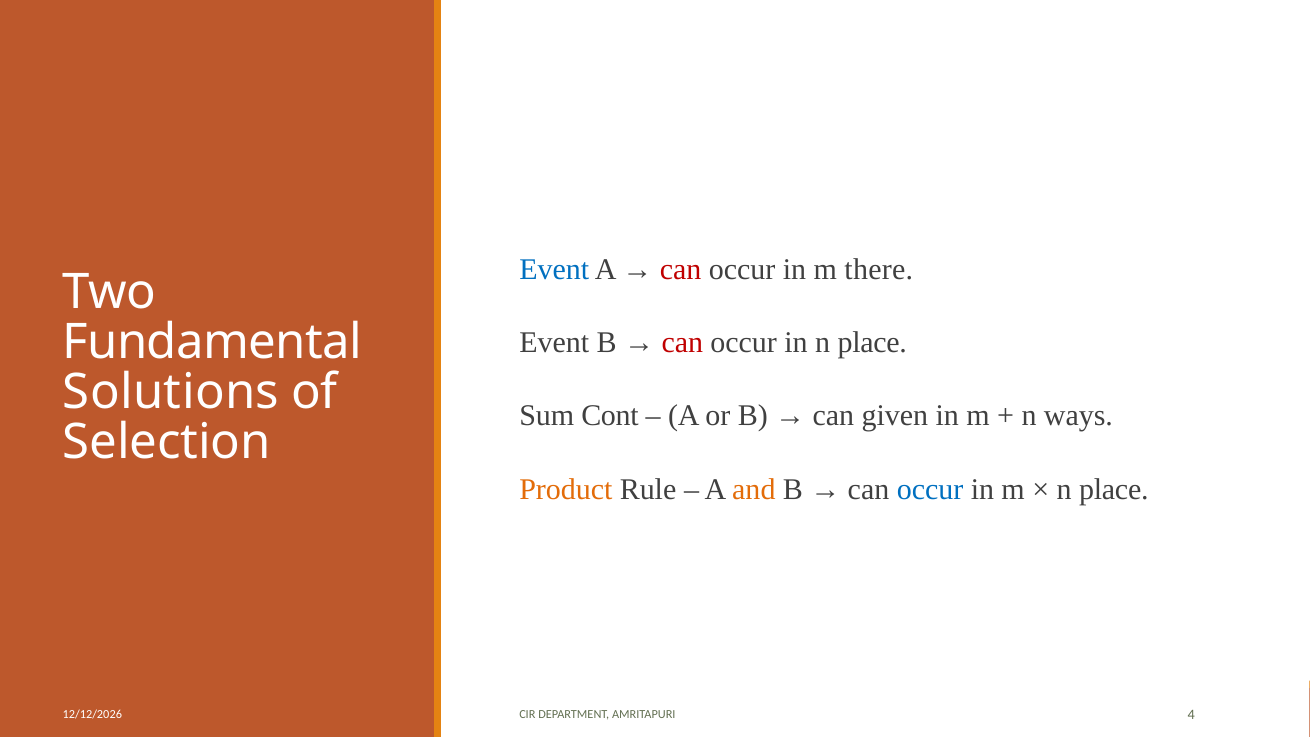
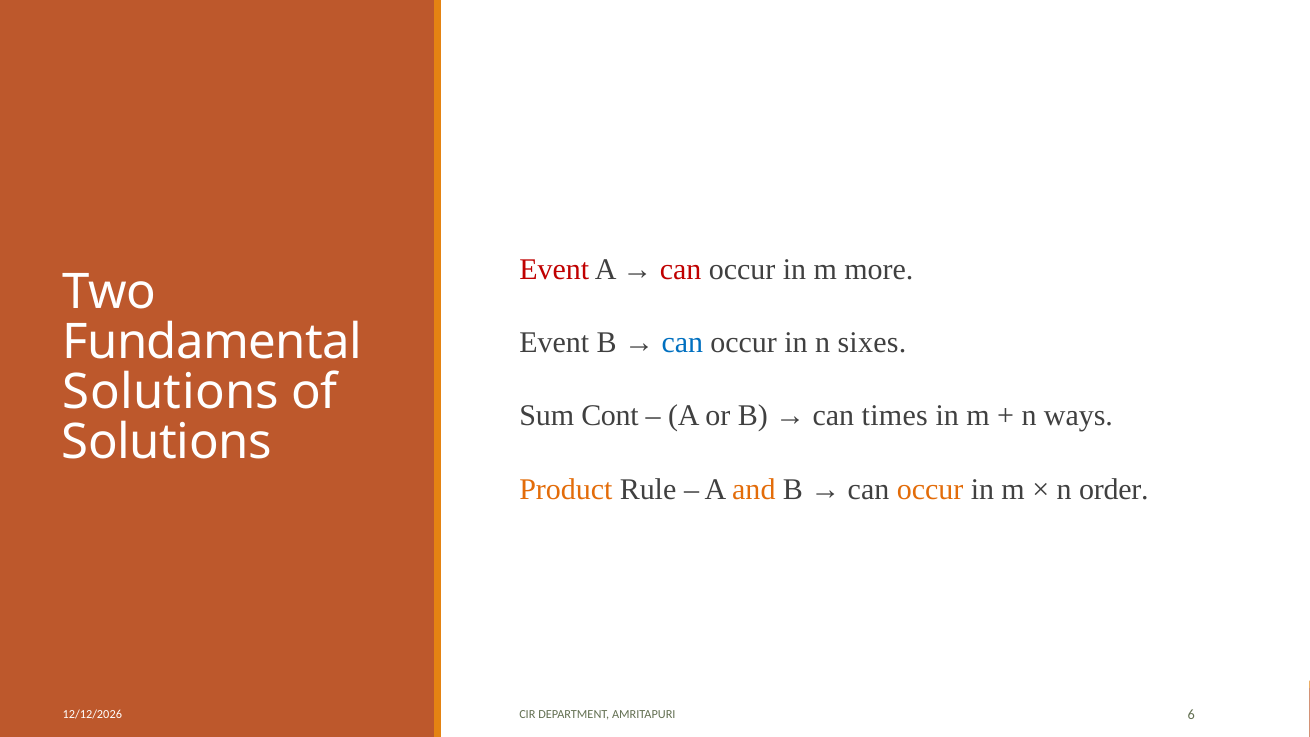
Event at (554, 270) colour: blue -> red
there: there -> more
can at (682, 343) colour: red -> blue
in n place: place -> sixes
given: given -> times
Selection at (167, 442): Selection -> Solutions
occur at (930, 489) colour: blue -> orange
place at (1114, 489): place -> order
4: 4 -> 6
